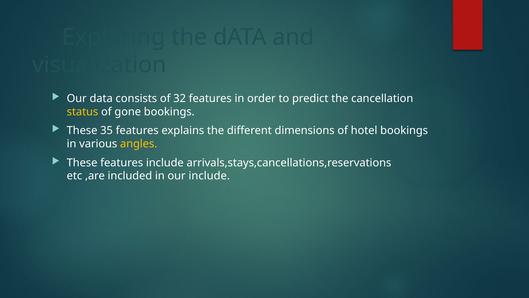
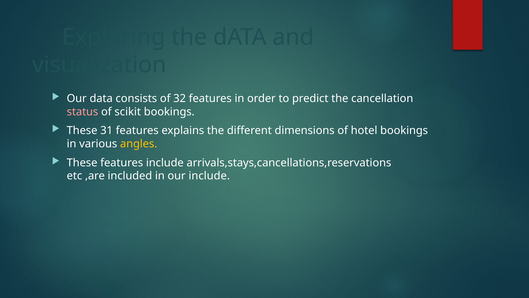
status colour: yellow -> pink
gone: gone -> scikit
35: 35 -> 31
